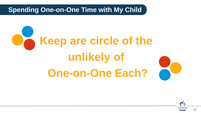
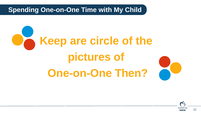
unlikely: unlikely -> pictures
Each: Each -> Then
